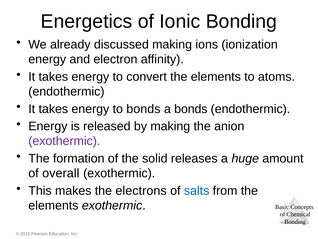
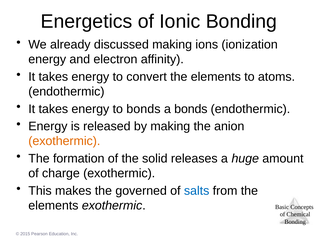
exothermic at (64, 141) colour: purple -> orange
overall: overall -> charge
electrons: electrons -> governed
